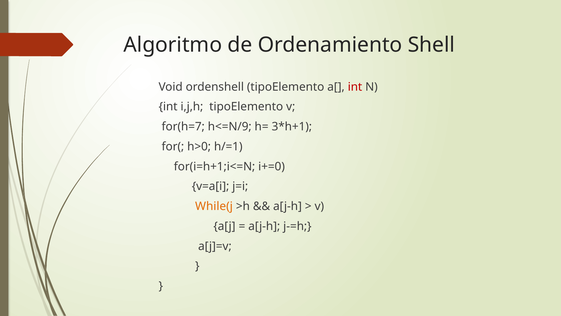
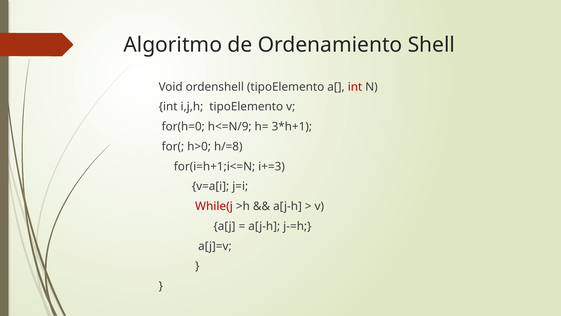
for(h=7: for(h=7 -> for(h=0
h/=1: h/=1 -> h/=8
i+=0: i+=0 -> i+=3
While(j colour: orange -> red
